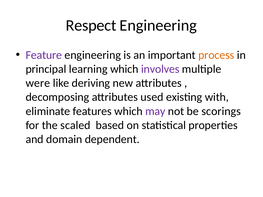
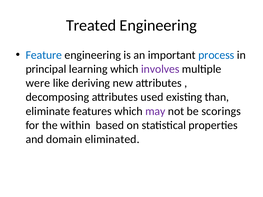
Respect: Respect -> Treated
Feature colour: purple -> blue
process colour: orange -> blue
with: with -> than
scaled: scaled -> within
dependent: dependent -> eliminated
